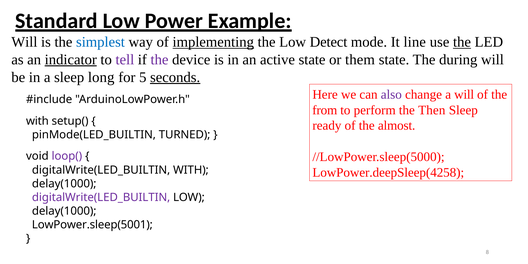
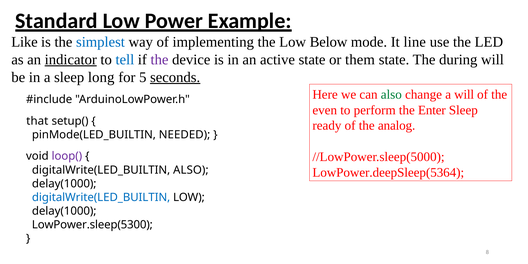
Will at (24, 42): Will -> Like
implementing underline: present -> none
Detect: Detect -> Below
the at (462, 42) underline: present -> none
tell colour: purple -> blue
also at (391, 94) colour: purple -> green
from: from -> even
Then: Then -> Enter
with at (37, 121): with -> that
almost: almost -> analog
TURNED: TURNED -> NEEDED
LowPower.deepSleep(4258: LowPower.deepSleep(4258 -> LowPower.deepSleep(5364
digitalWrite(LED_BUILTIN WITH: WITH -> ALSO
digitalWrite(LED_BUILTIN at (101, 197) colour: purple -> blue
LowPower.sleep(5001: LowPower.sleep(5001 -> LowPower.sleep(5300
